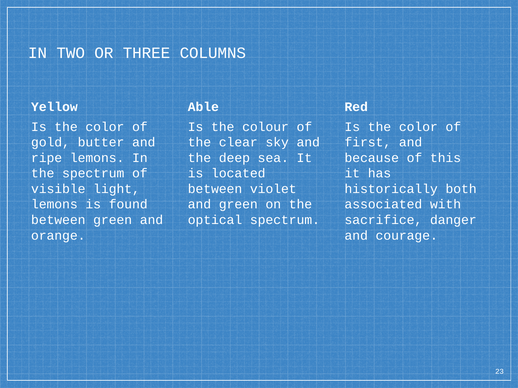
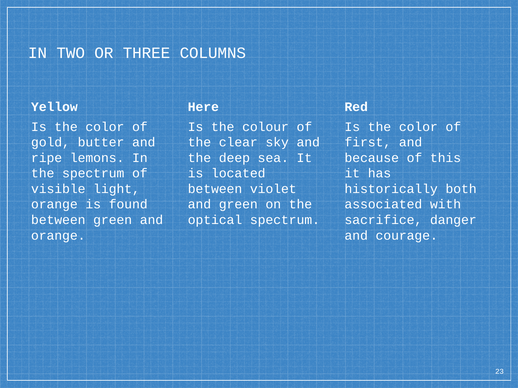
Able: Able -> Here
lemons at (54, 205): lemons -> orange
